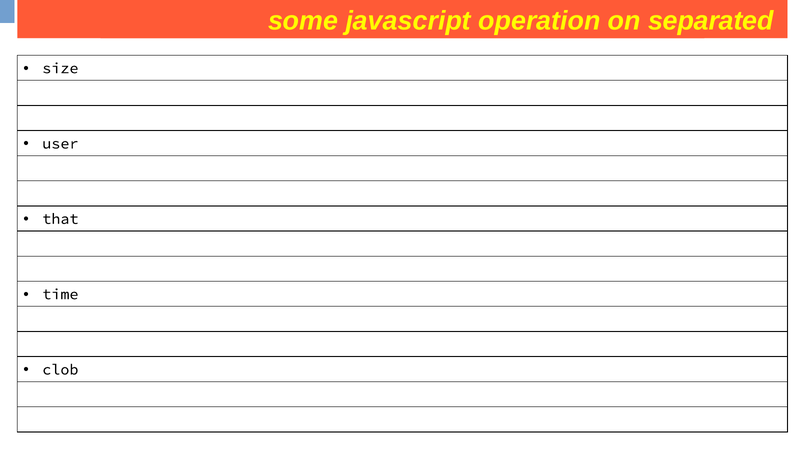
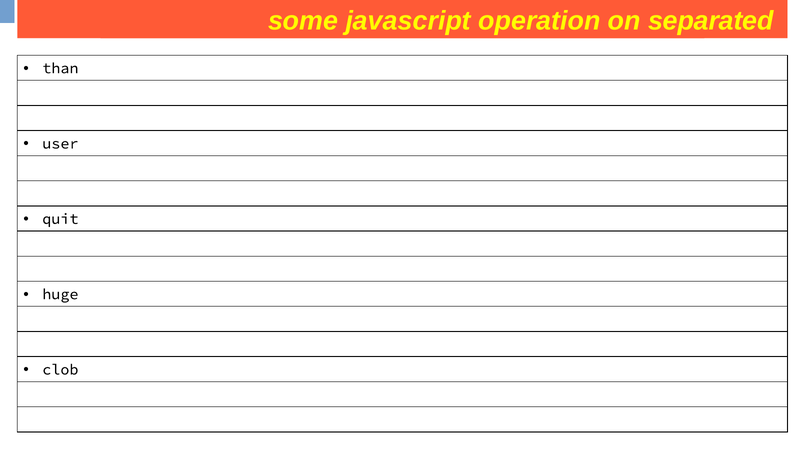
size: size -> than
that: that -> quit
time: time -> huge
